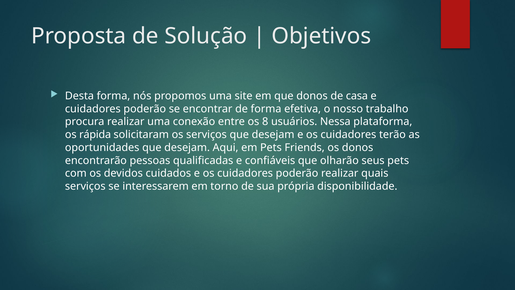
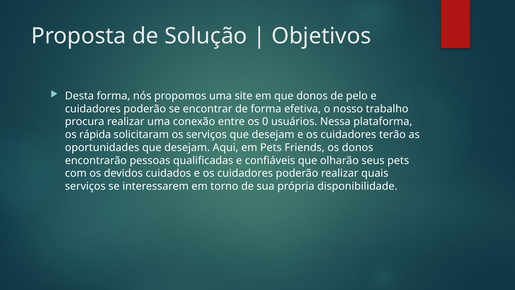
casa: casa -> pelo
8: 8 -> 0
